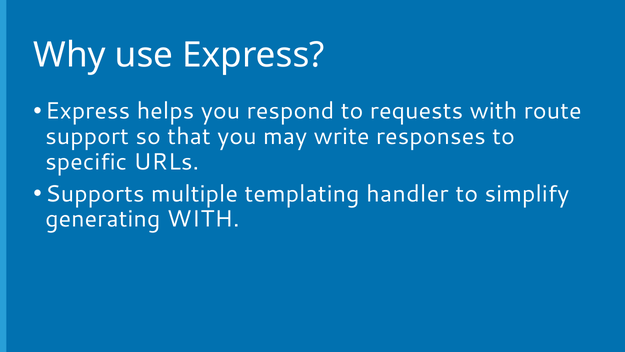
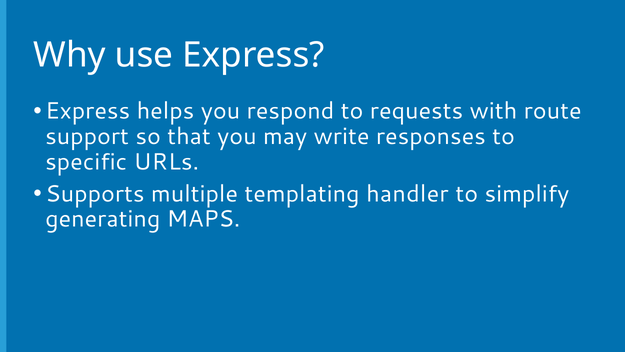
generating WITH: WITH -> MAPS
